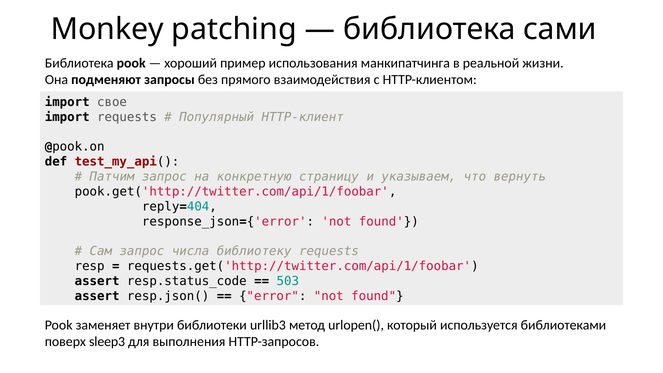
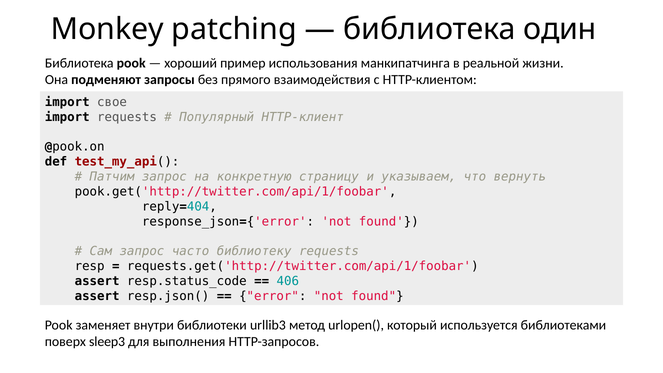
сами: сами -> один
числа: числа -> часто
503: 503 -> 406
